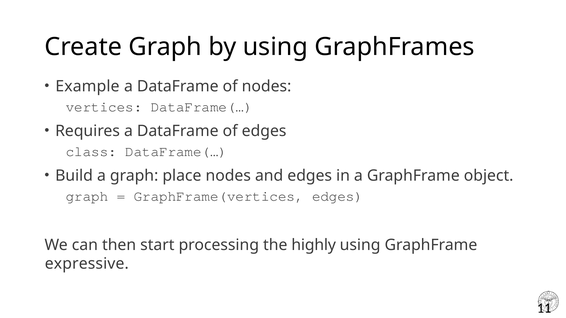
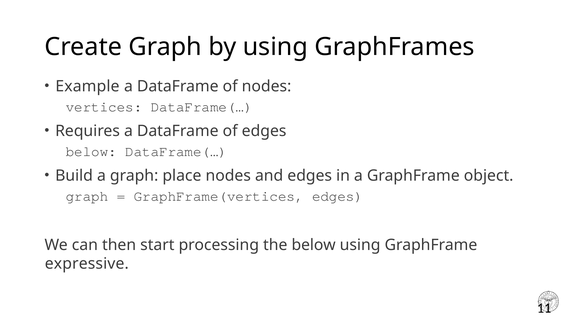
class at (91, 152): class -> below
the highly: highly -> below
